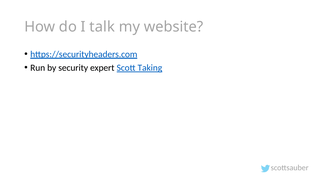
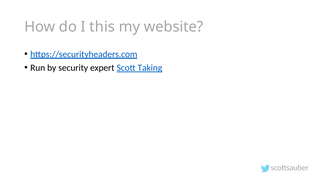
talk: talk -> this
